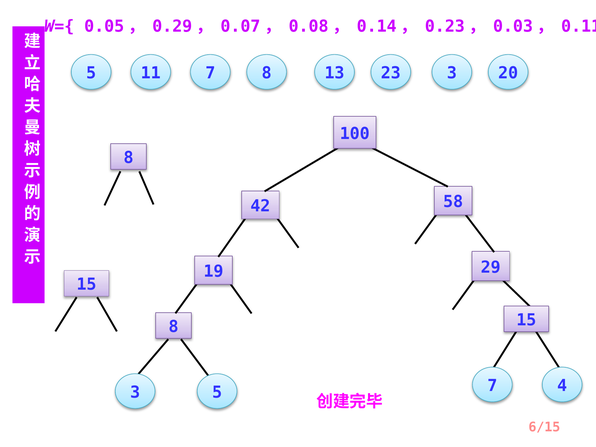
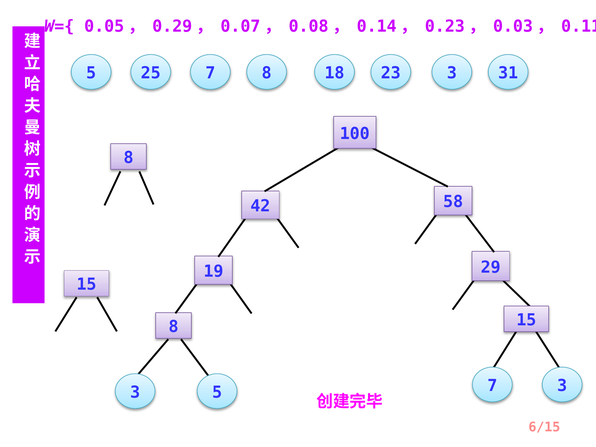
11: 11 -> 25
13: 13 -> 18
20: 20 -> 31
7 4: 4 -> 3
